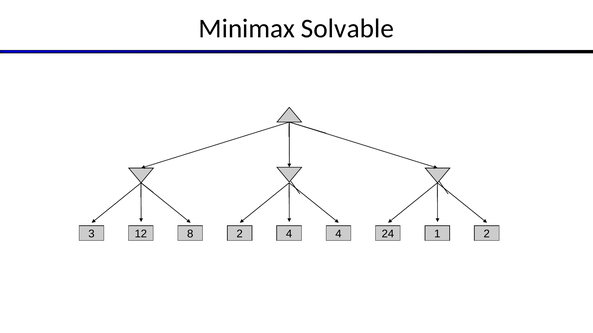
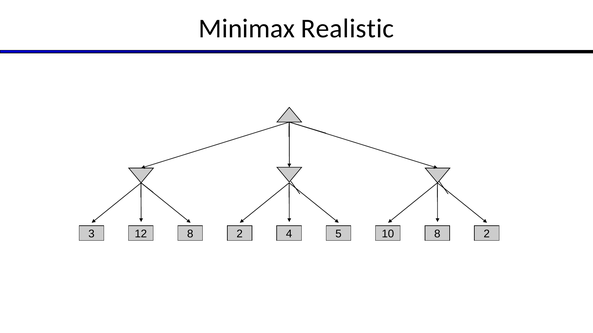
Solvable: Solvable -> Realistic
4 4: 4 -> 5
24: 24 -> 10
8 1: 1 -> 8
